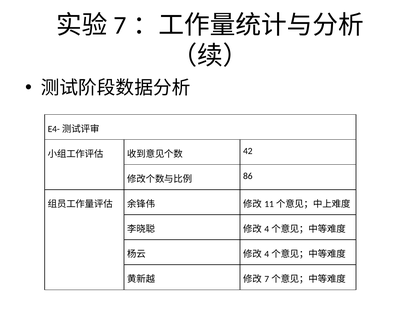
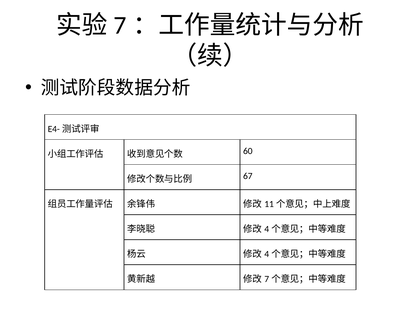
42: 42 -> 60
86: 86 -> 67
